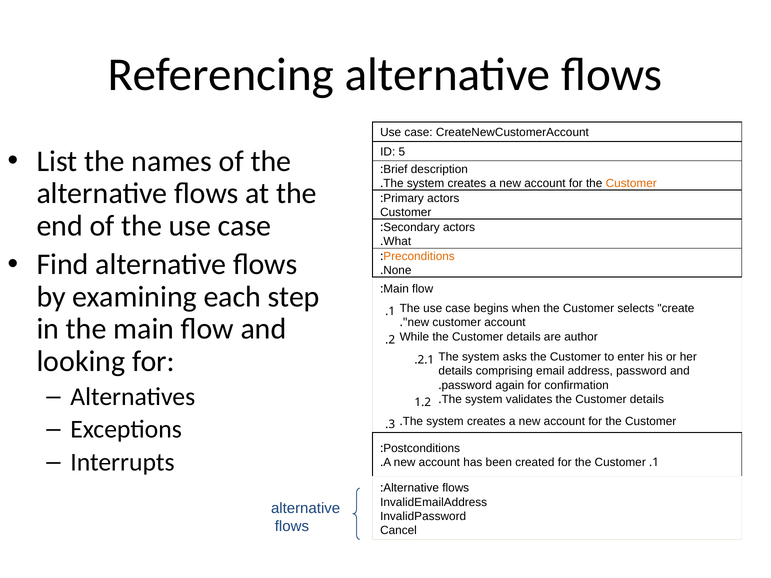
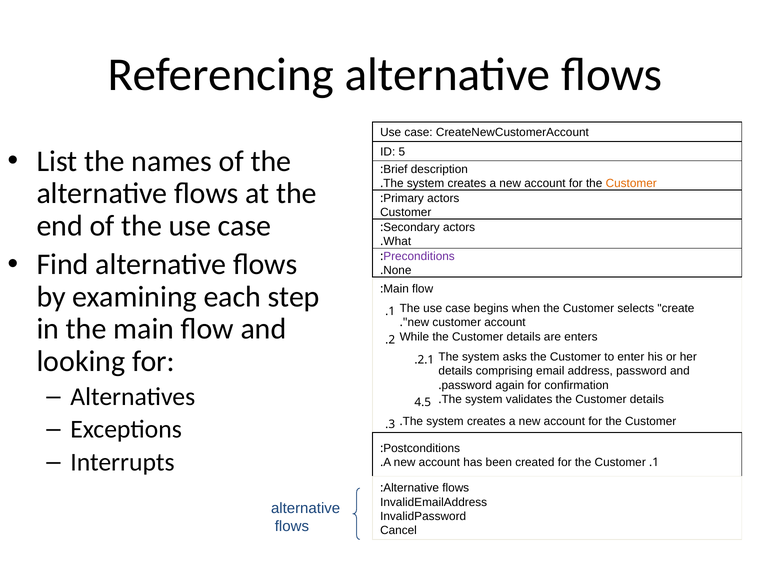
Preconditions colour: orange -> purple
author: author -> enters
1.2: 1.2 -> 4.5
